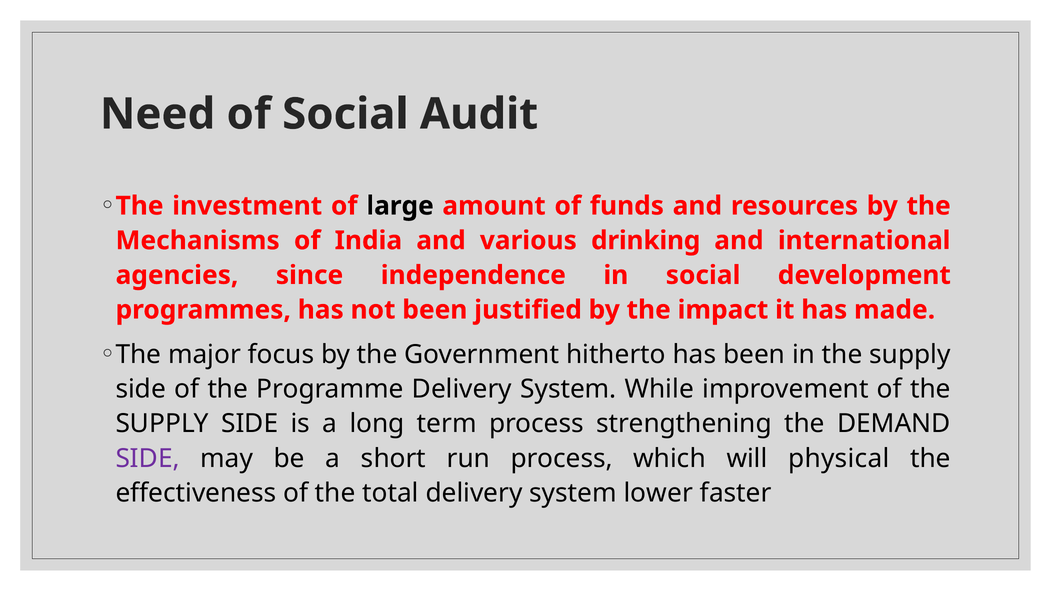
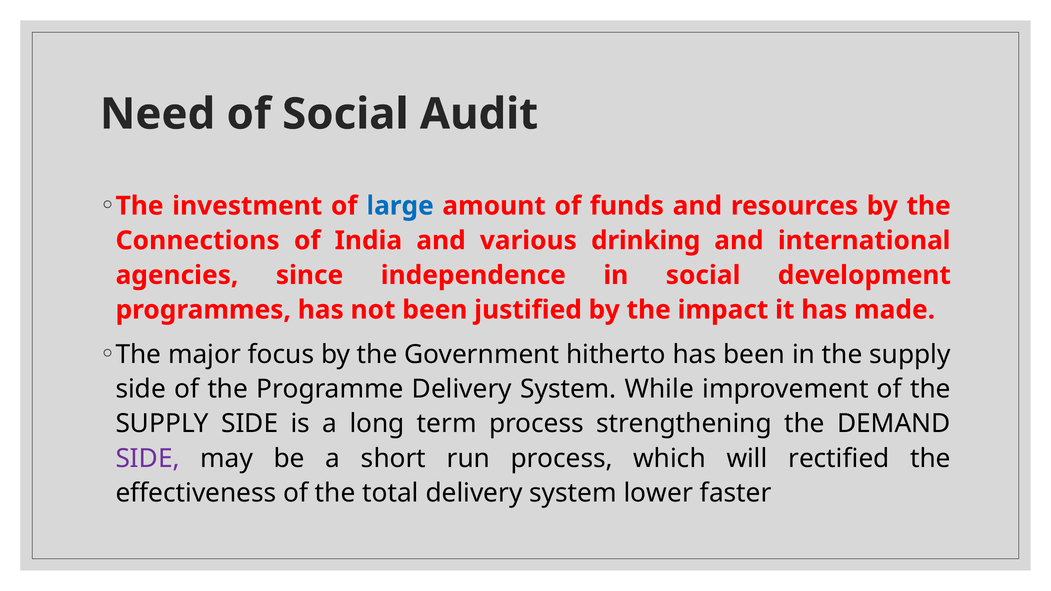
large colour: black -> blue
Mechanisms: Mechanisms -> Connections
physical: physical -> rectified
